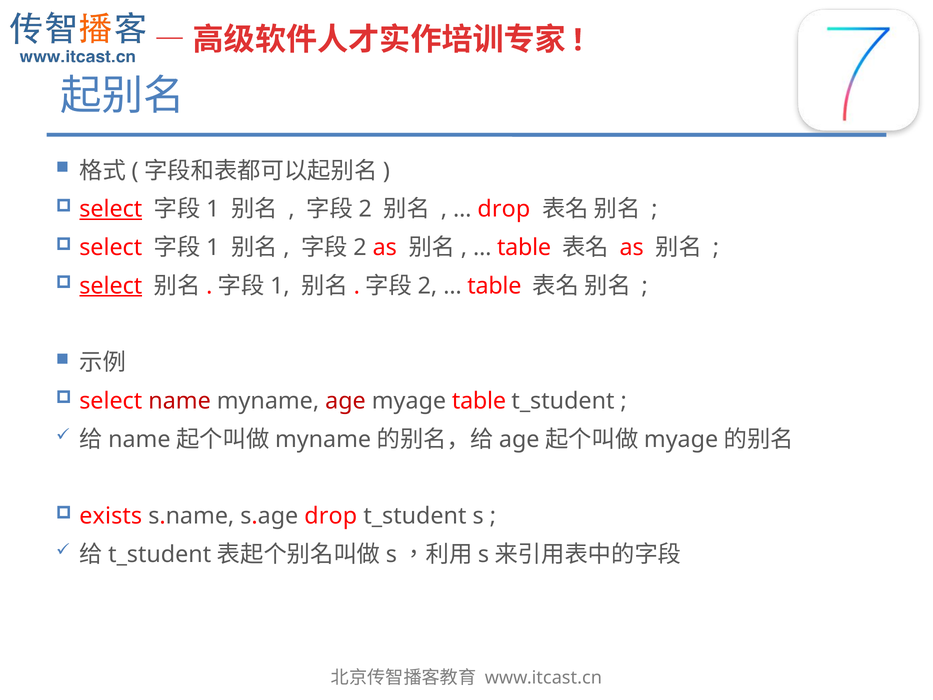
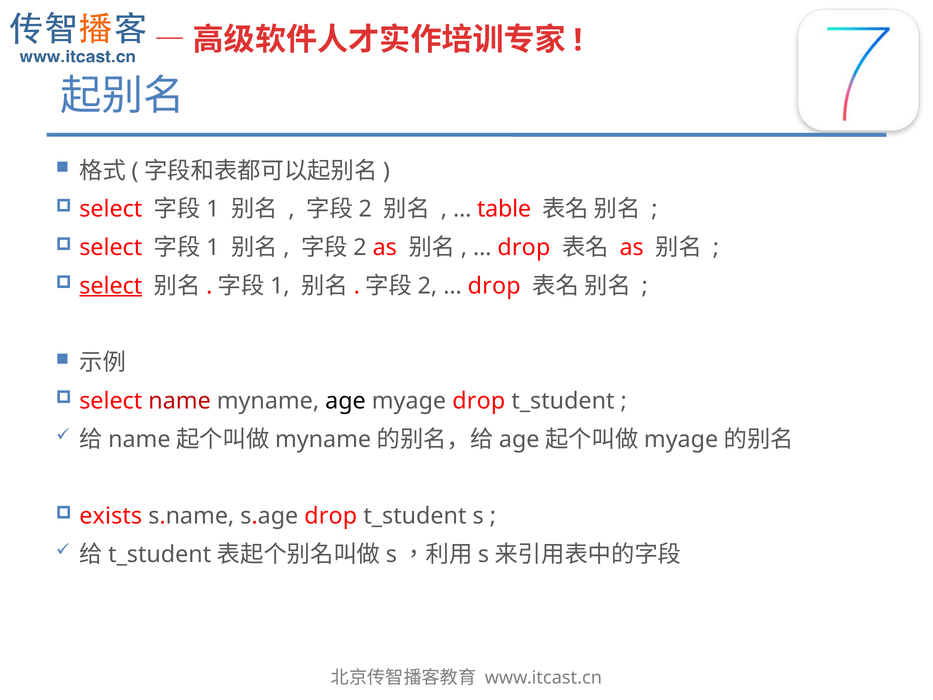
select at (111, 209) underline: present -> none
drop at (504, 209): drop -> table
table at (524, 247): table -> drop
table at (494, 286): table -> drop
age colour: red -> black
myage table: table -> drop
